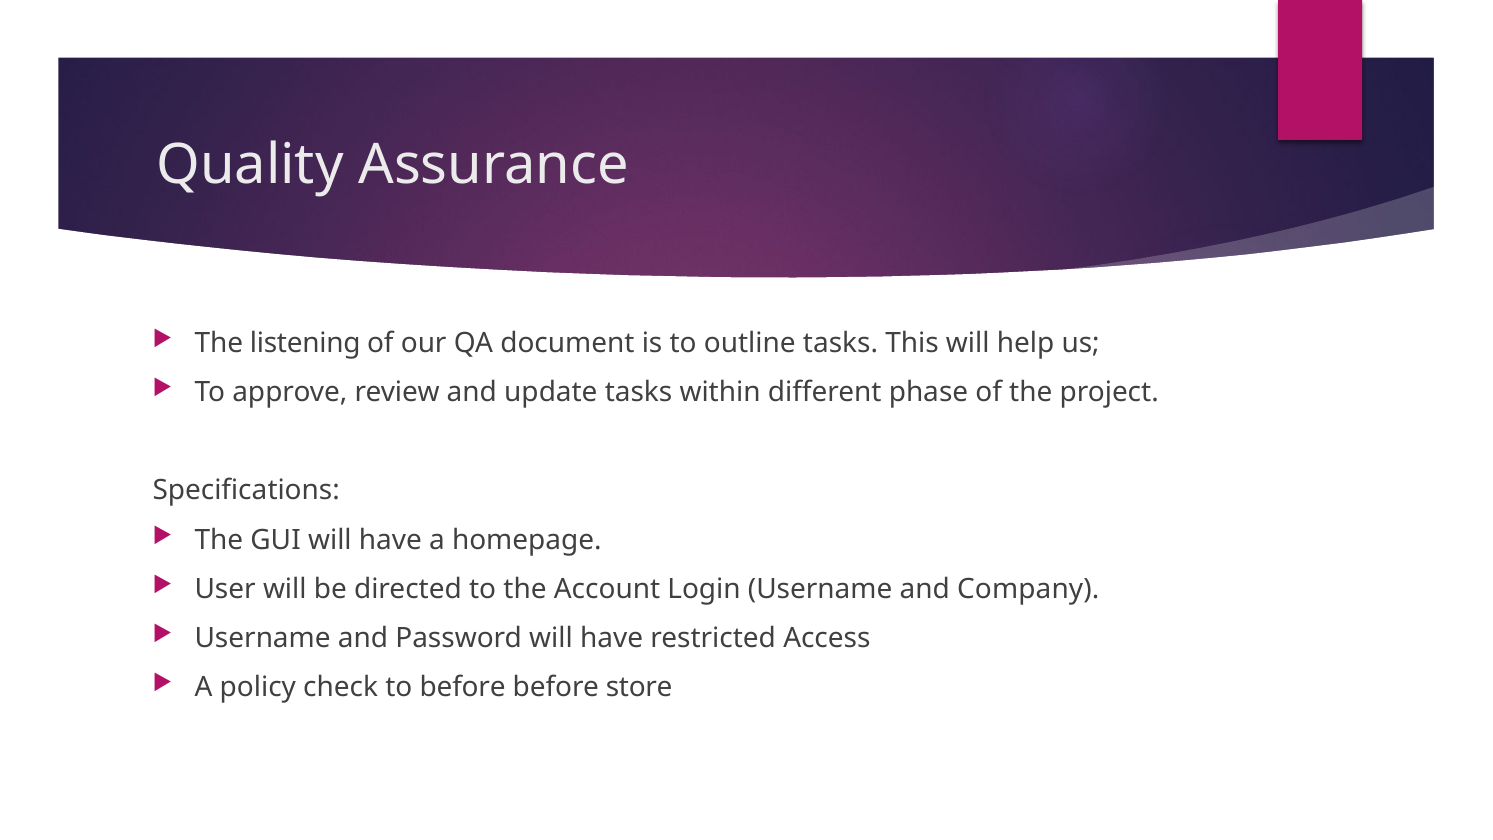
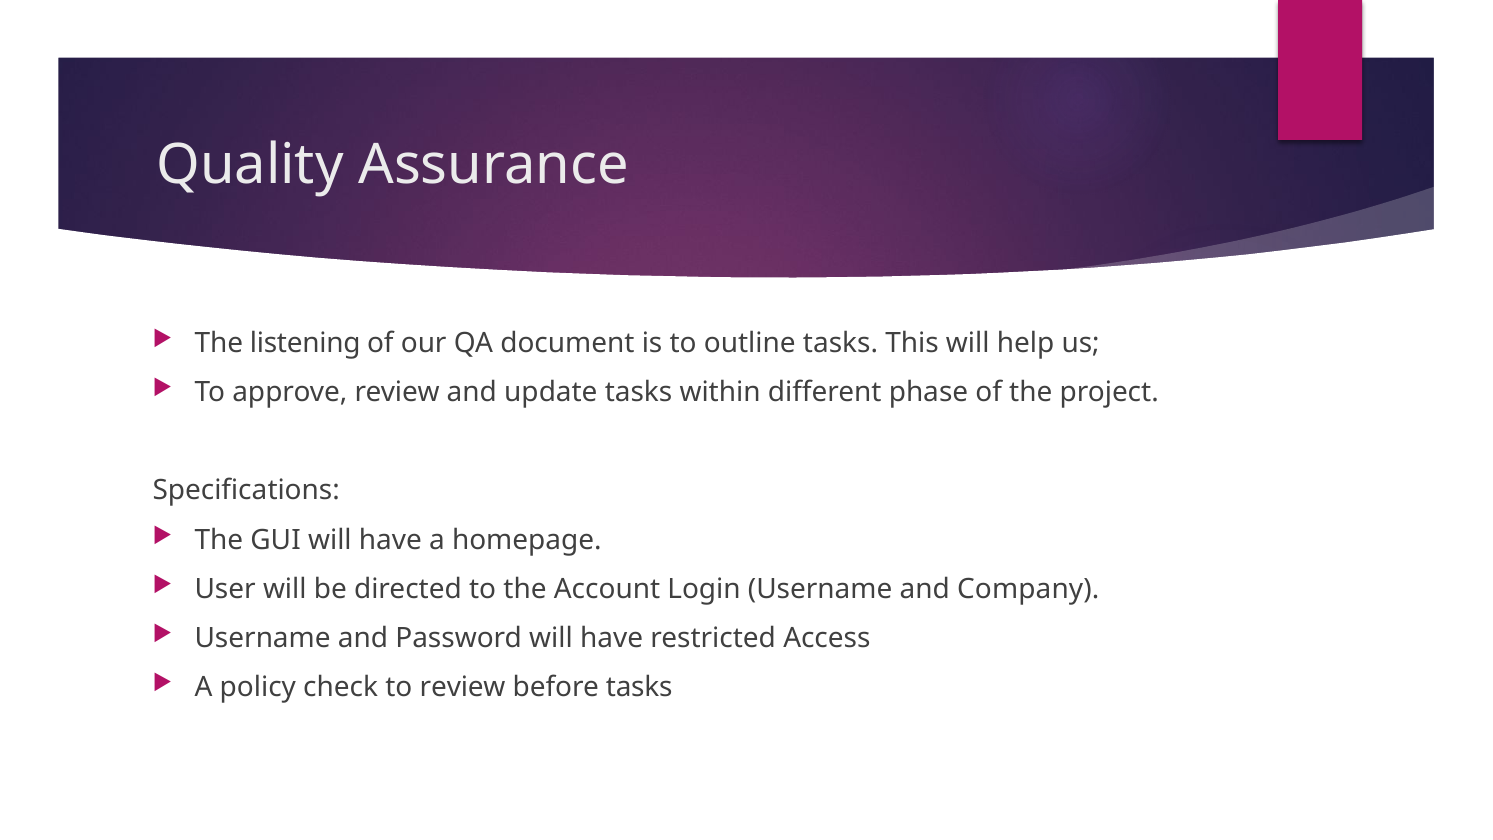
to before: before -> review
before store: store -> tasks
